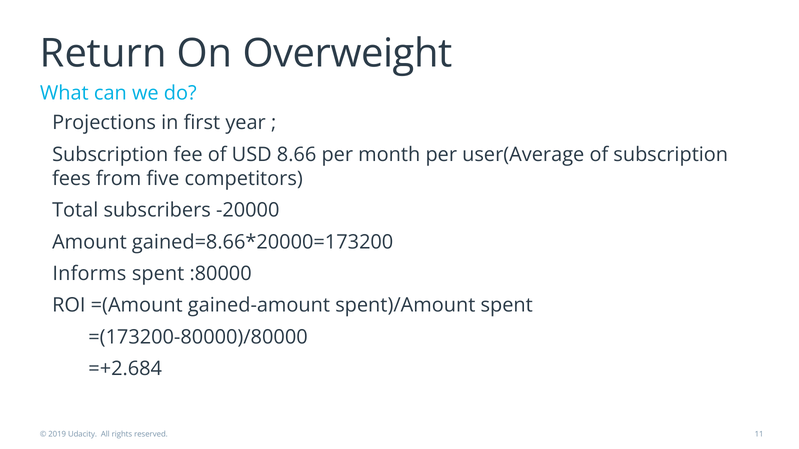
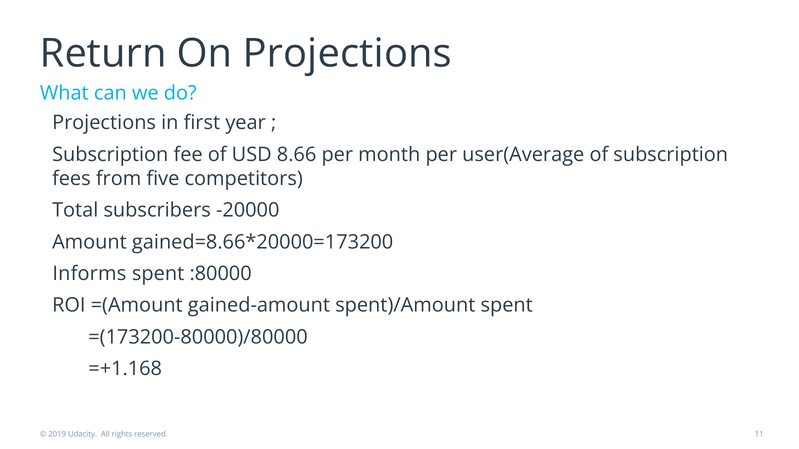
On Overweight: Overweight -> Projections
=+2.684: =+2.684 -> =+1.168
